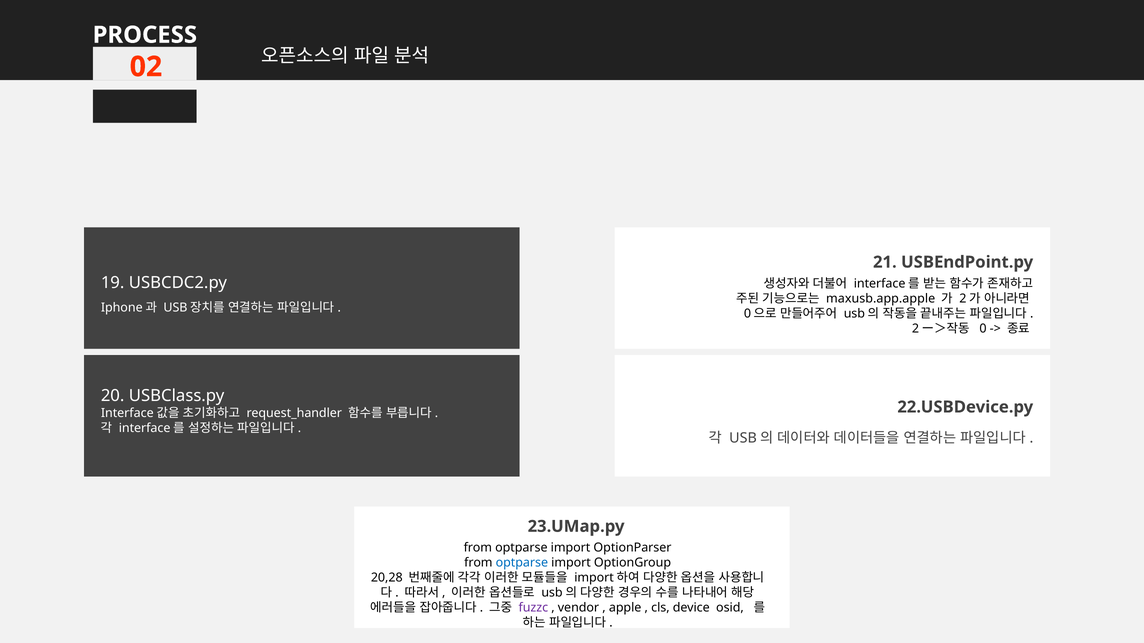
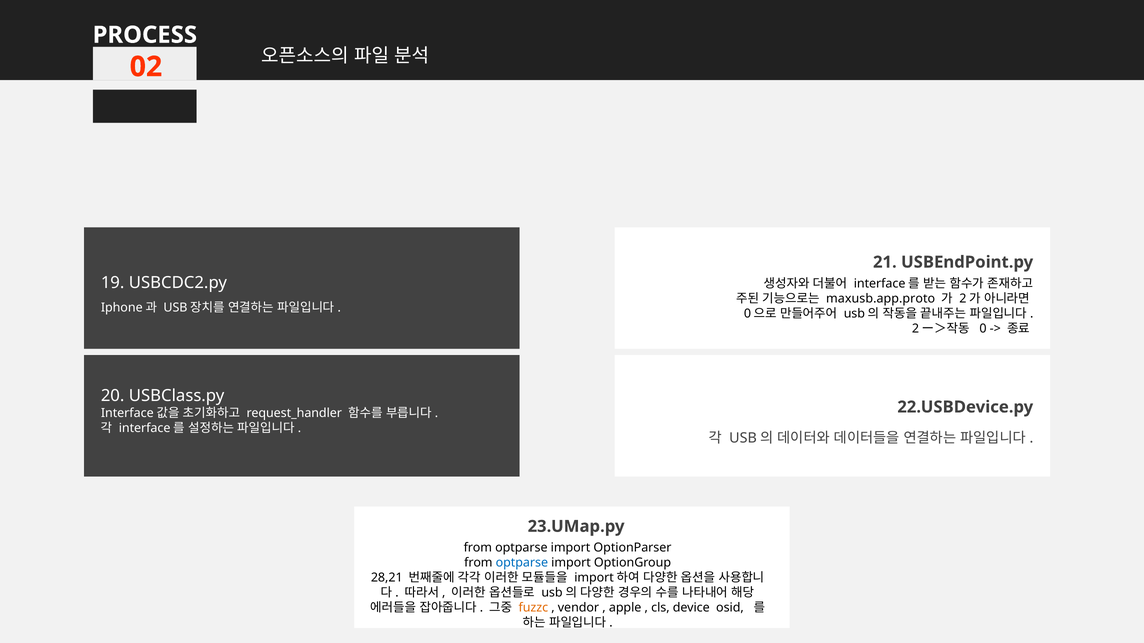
maxusb.app.apple: maxusb.app.apple -> maxusb.app.proto
20,28: 20,28 -> 28,21
fuzzc colour: purple -> orange
